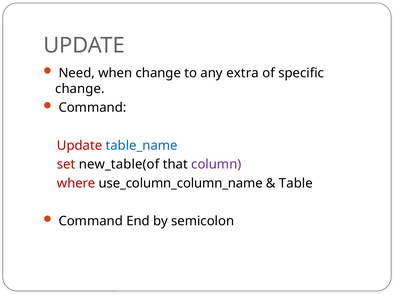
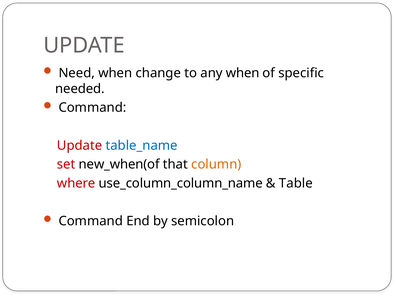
any extra: extra -> when
change at (80, 89): change -> needed
new_table(of: new_table(of -> new_when(of
column colour: purple -> orange
